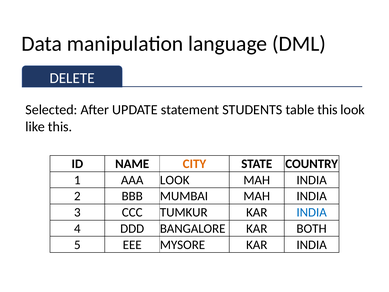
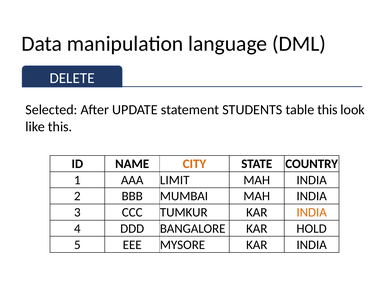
AAA LOOK: LOOK -> LIMIT
INDIA at (312, 212) colour: blue -> orange
BOTH: BOTH -> HOLD
